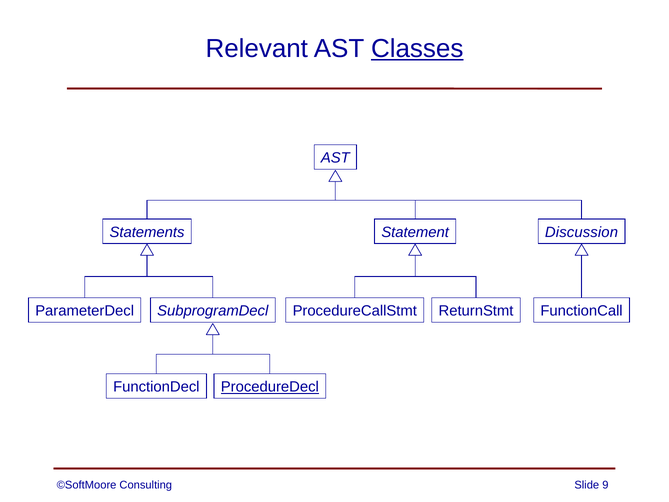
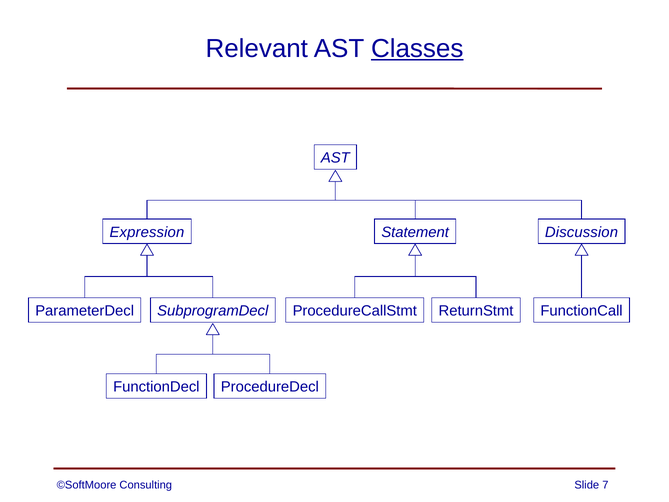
Statements: Statements -> Expression
ProcedureDecl underline: present -> none
9: 9 -> 7
